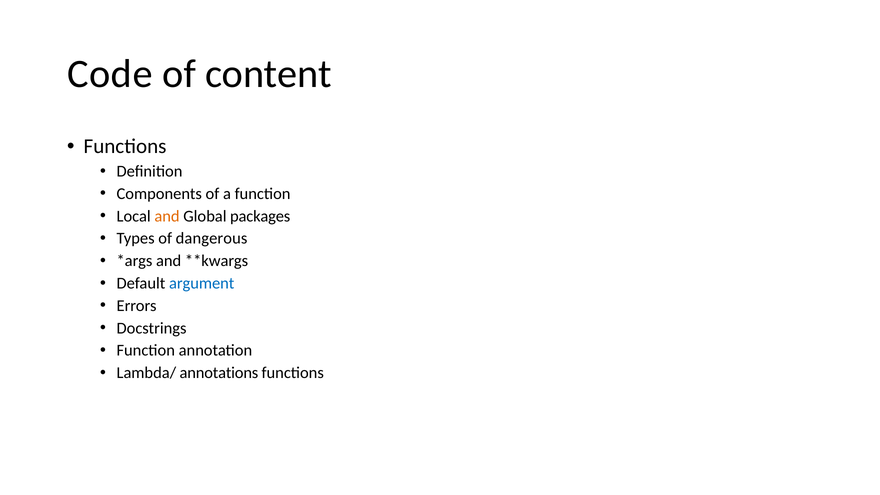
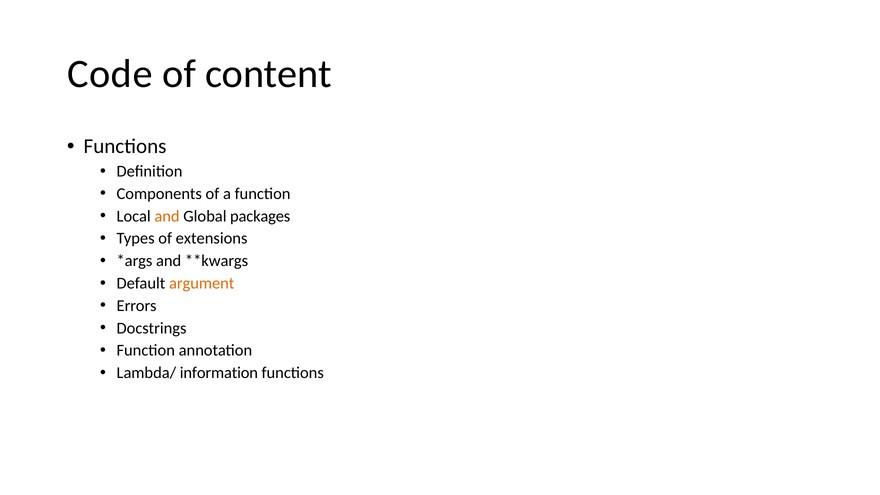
dangerous: dangerous -> extensions
argument colour: blue -> orange
annotations: annotations -> information
